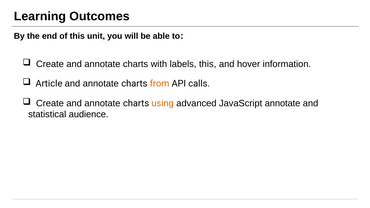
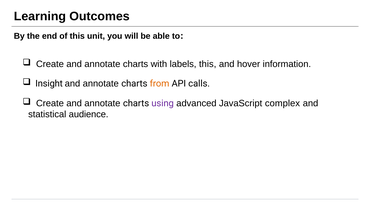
Article: Article -> Insight
using colour: orange -> purple
JavaScript annotate: annotate -> complex
